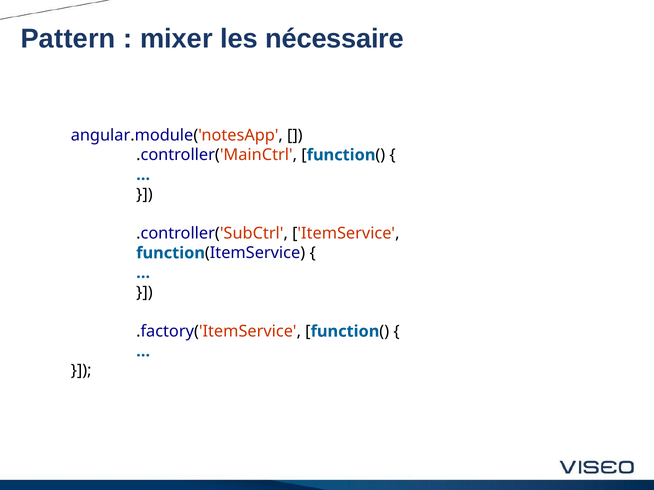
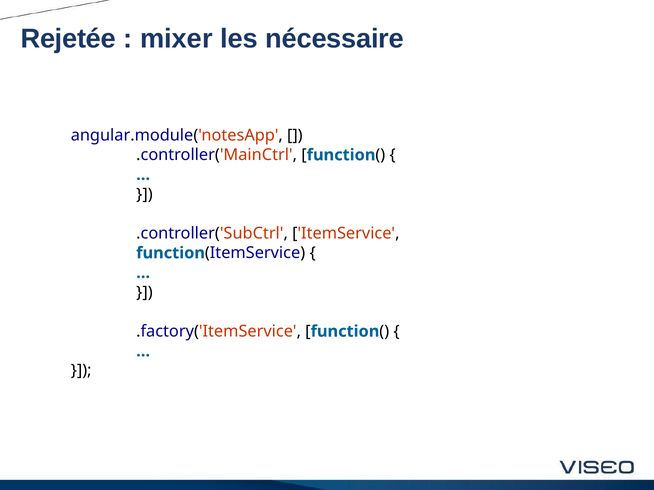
Pattern: Pattern -> Rejetée
